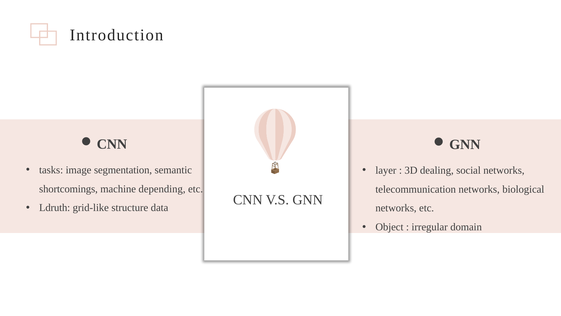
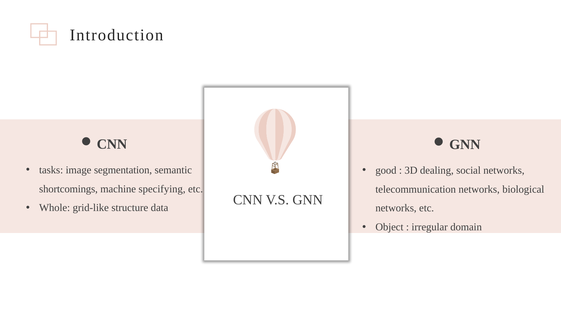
layer: layer -> good
depending: depending -> specifying
Ldruth: Ldruth -> Whole
